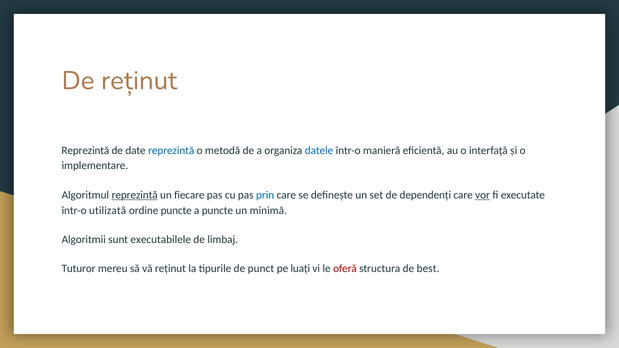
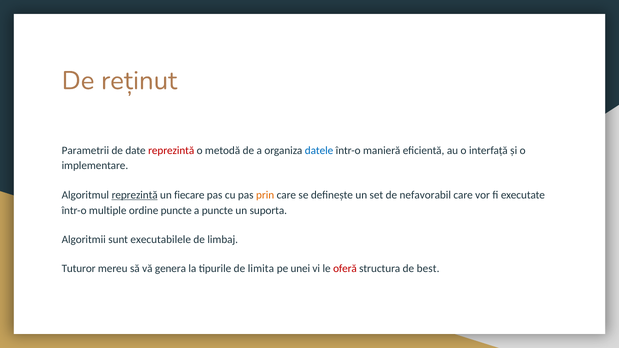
Reprezintă at (85, 150): Reprezintă -> Parametrii
reprezintă at (171, 150) colour: blue -> red
prin colour: blue -> orange
dependenți: dependenți -> nefavorabil
vor underline: present -> none
utilizată: utilizată -> multiple
minimă: minimă -> suporta
vă reținut: reținut -> genera
punct: punct -> limita
luați: luați -> unei
